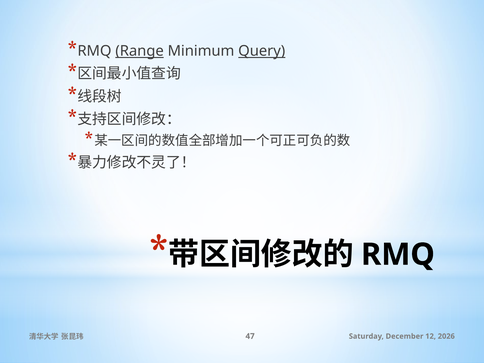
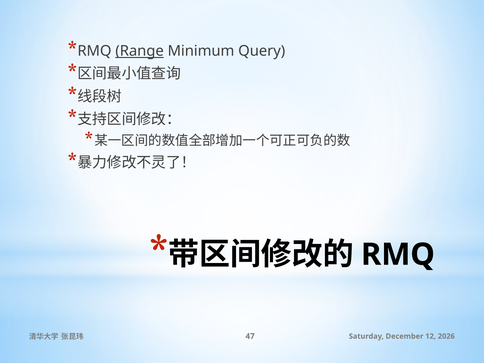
Query underline: present -> none
